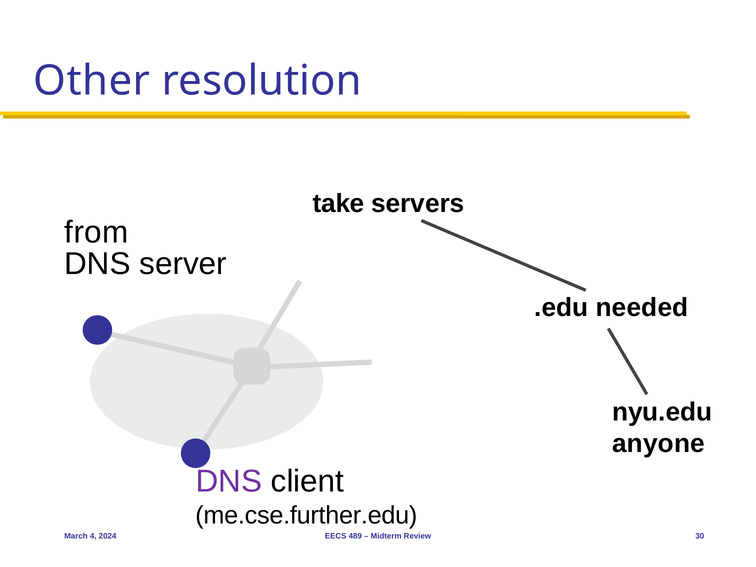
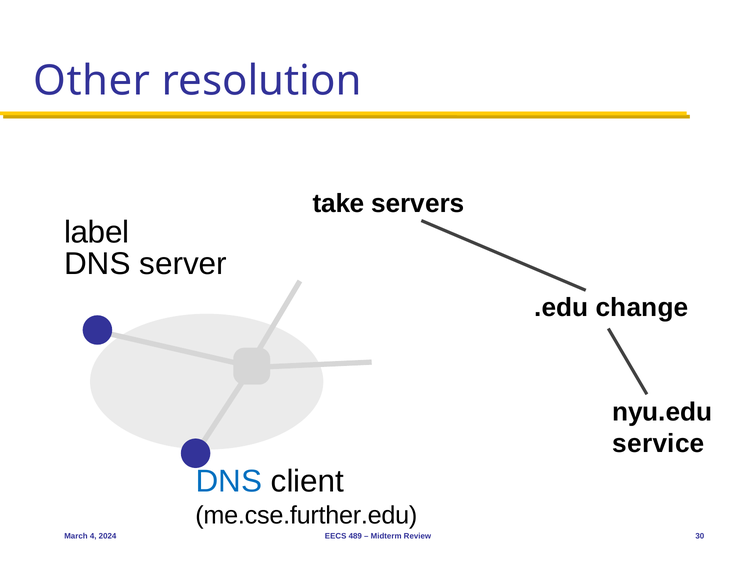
from: from -> label
needed: needed -> change
anyone: anyone -> service
DNS at (229, 482) colour: purple -> blue
